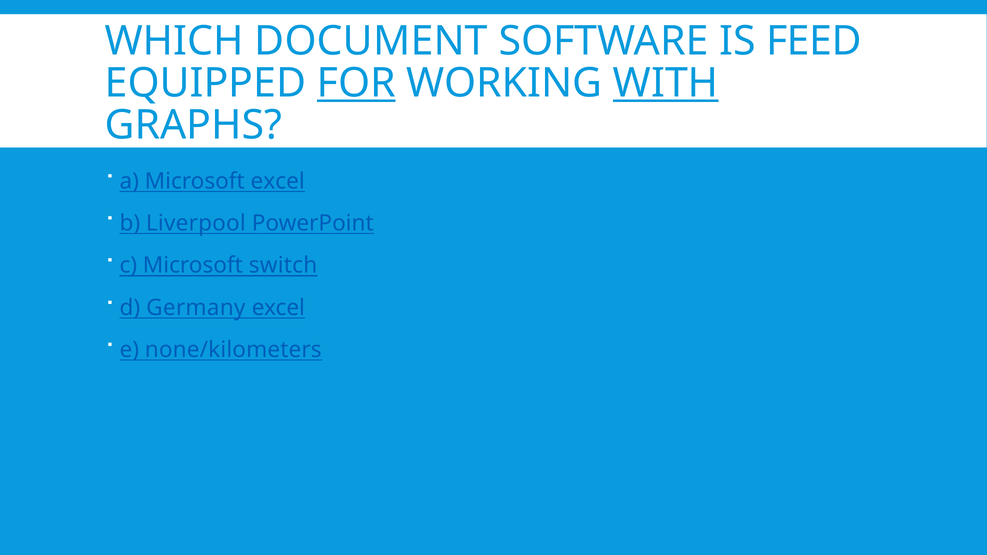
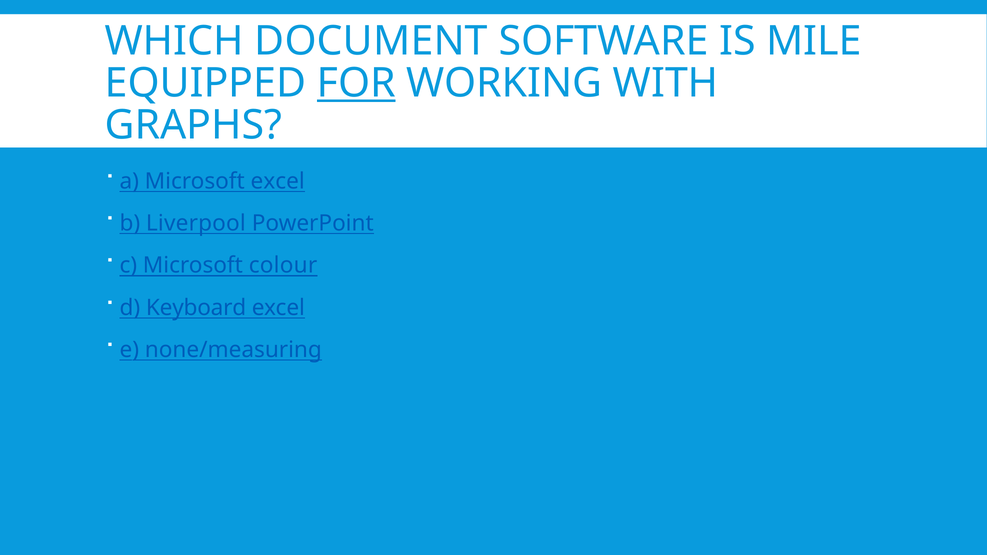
FEED: FEED -> MILE
WITH underline: present -> none
switch: switch -> colour
Germany: Germany -> Keyboard
none/kilometers: none/kilometers -> none/measuring
